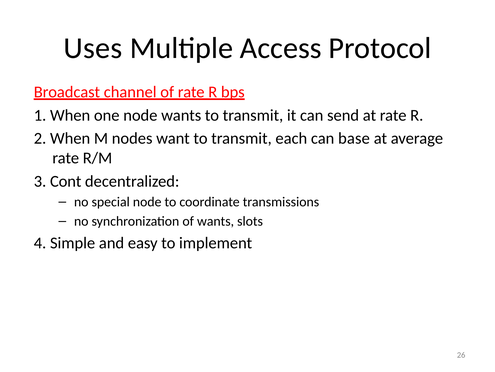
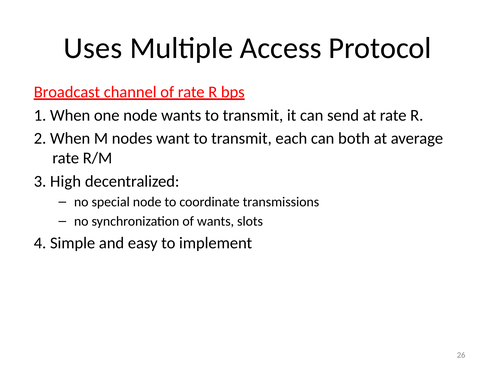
base: base -> both
Cont: Cont -> High
